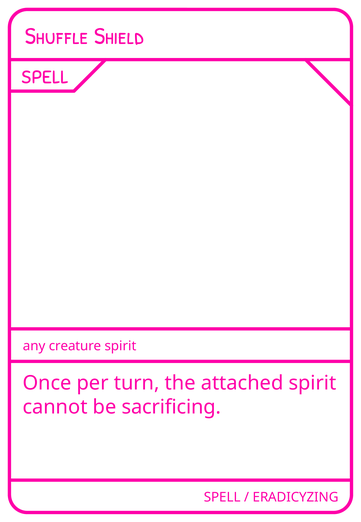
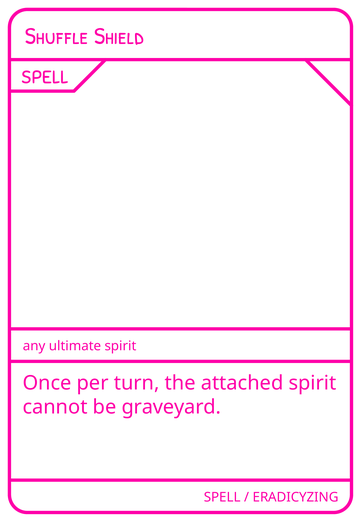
creature: creature -> ultimate
sacrificing: sacrificing -> graveyard
